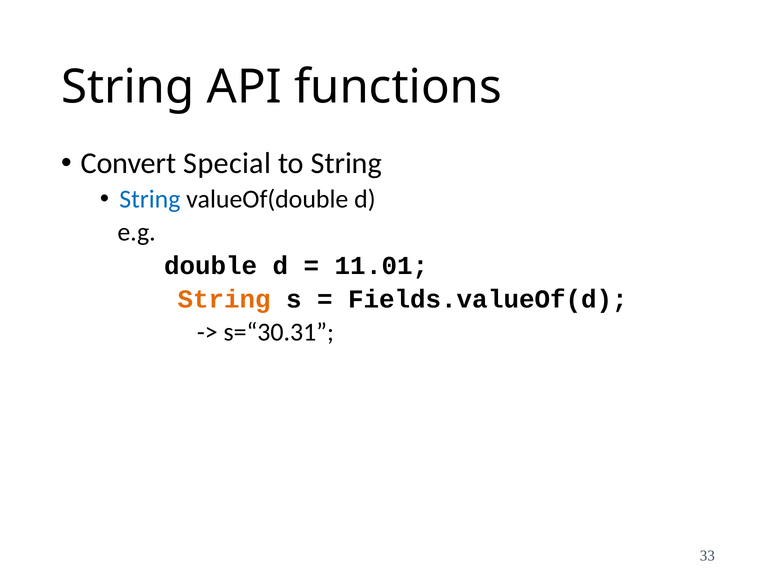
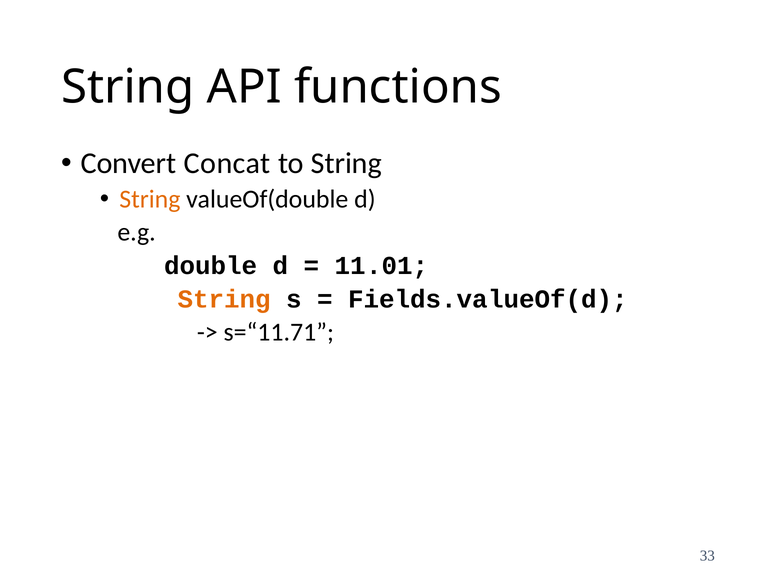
Special: Special -> Concat
String at (150, 199) colour: blue -> orange
s=“30.31: s=“30.31 -> s=“11.71
